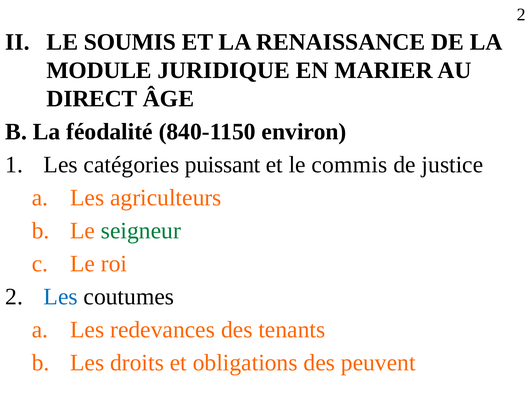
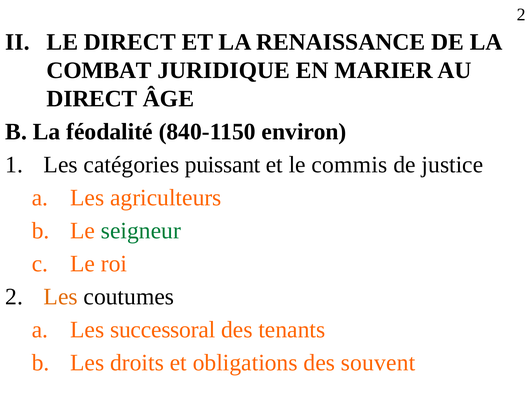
LE SOUMIS: SOUMIS -> DIRECT
MODULE: MODULE -> COMBAT
Les at (61, 297) colour: blue -> orange
redevances: redevances -> successoral
peuvent: peuvent -> souvent
